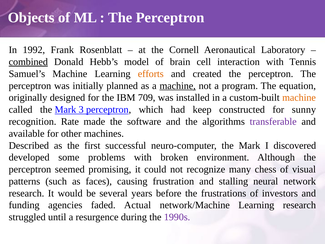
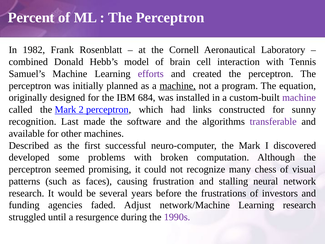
Objects: Objects -> Percent
1992: 1992 -> 1982
combined underline: present -> none
efforts colour: orange -> purple
709: 709 -> 684
machine at (299, 98) colour: orange -> purple
3: 3 -> 2
keep: keep -> links
Rate: Rate -> Last
environment: environment -> computation
Actual: Actual -> Adjust
